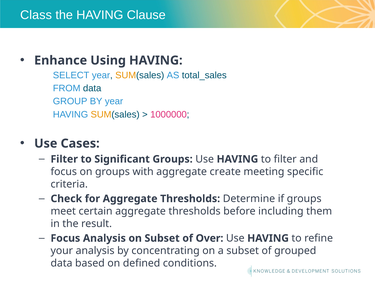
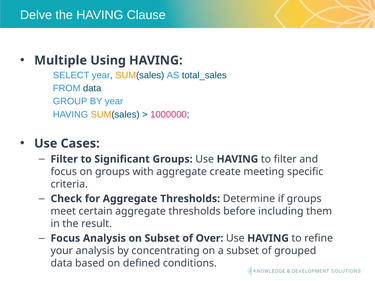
Class: Class -> Delve
Enhance: Enhance -> Multiple
